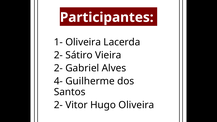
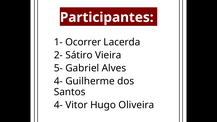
1- Oliveira: Oliveira -> Ocorrer
2- at (58, 68): 2- -> 5-
2- at (58, 105): 2- -> 4-
